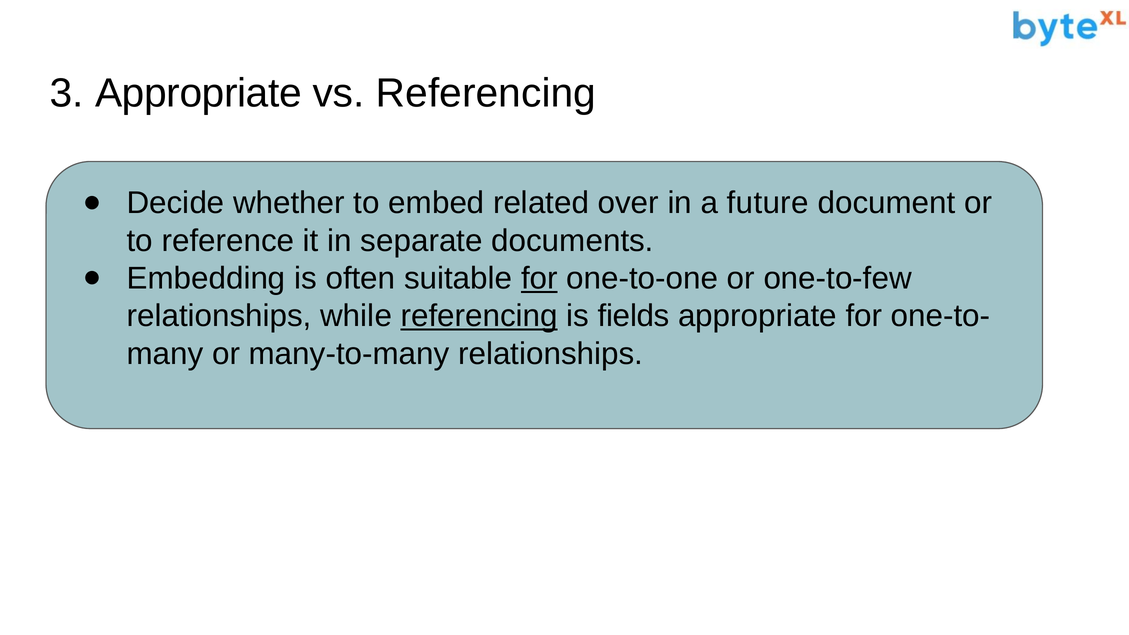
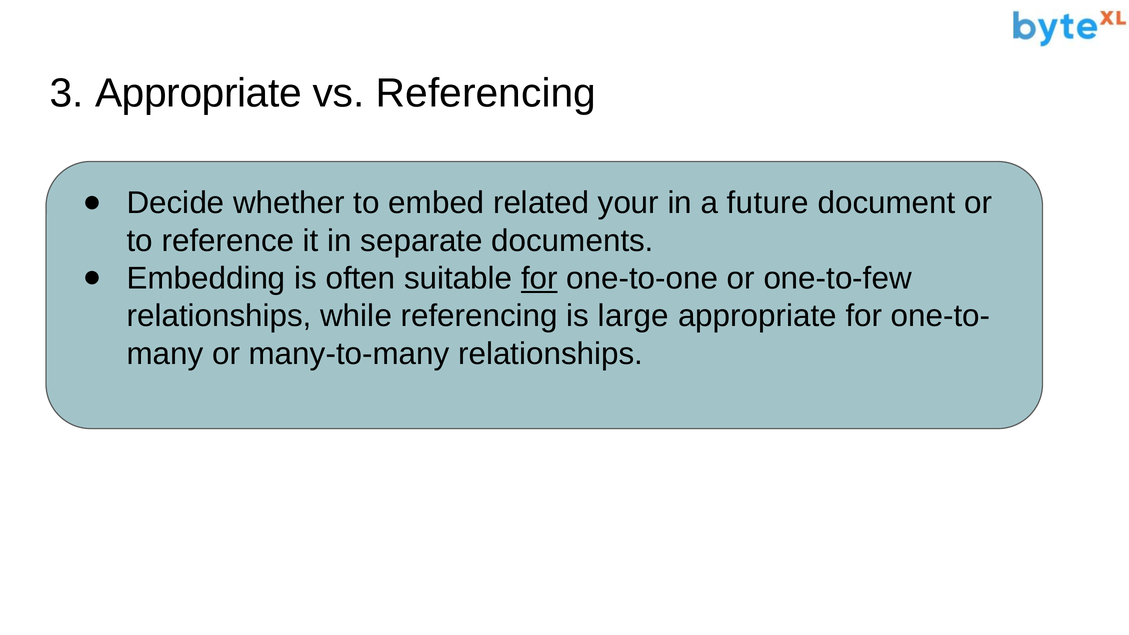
over: over -> your
referencing at (479, 316) underline: present -> none
fields: fields -> large
